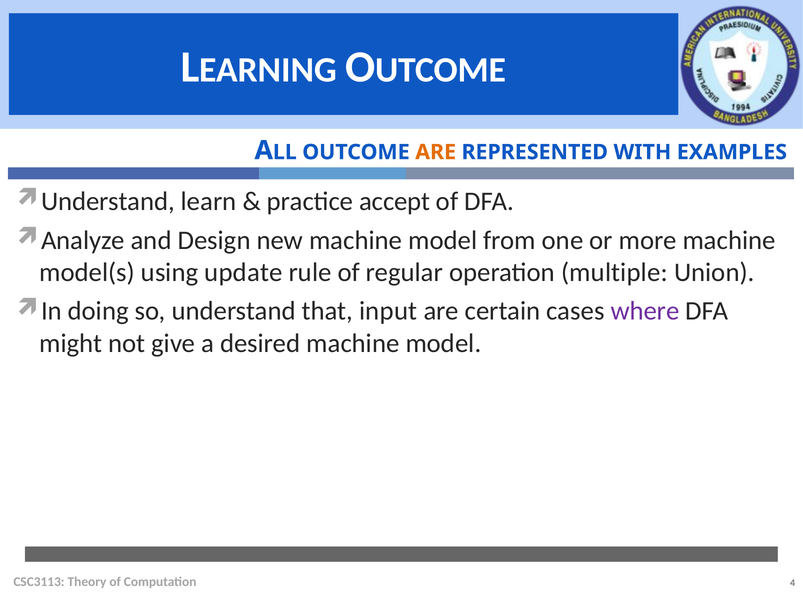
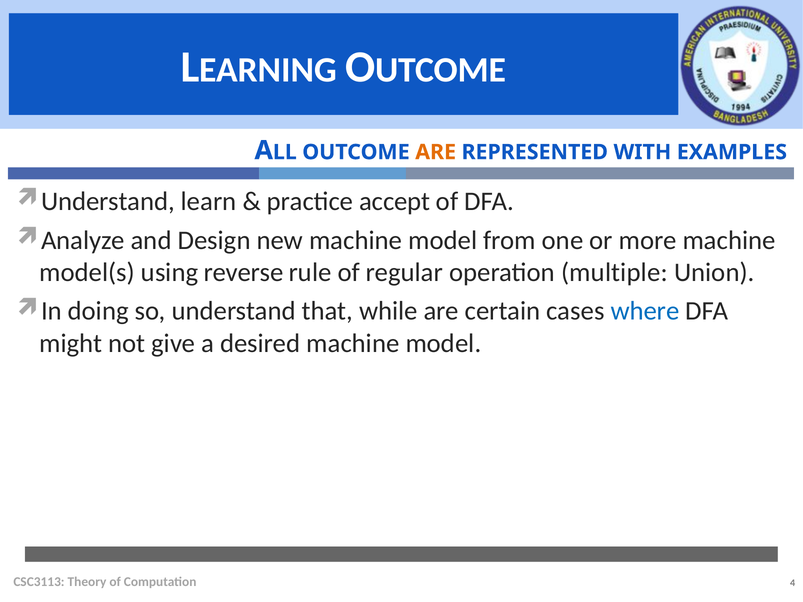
update: update -> reverse
input: input -> while
where colour: purple -> blue
